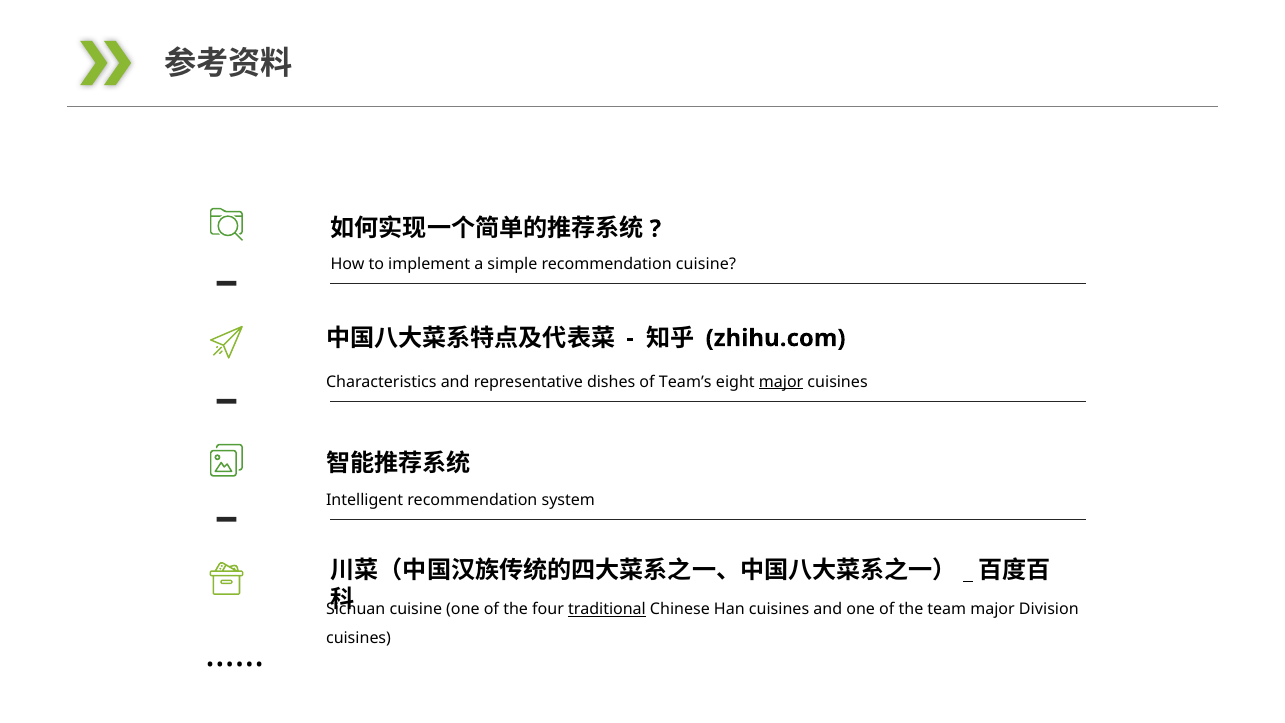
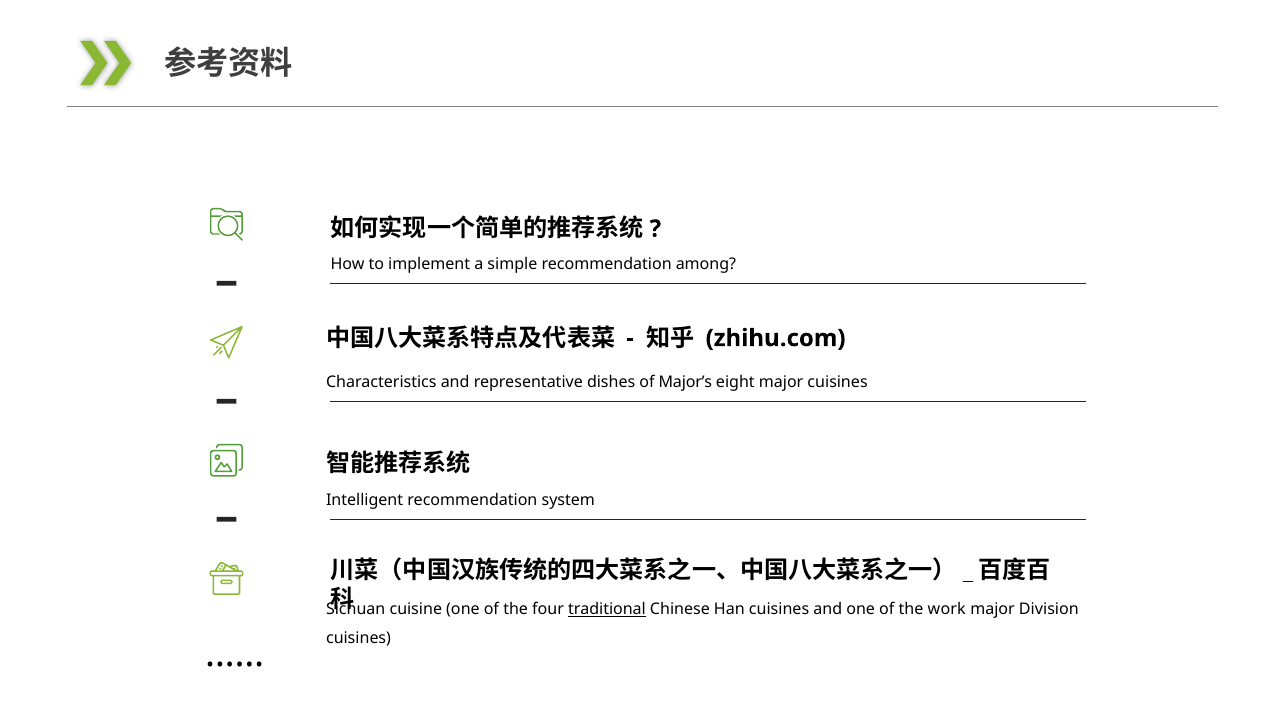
recommendation cuisine: cuisine -> among
Team’s: Team’s -> Major’s
major at (781, 382) underline: present -> none
team: team -> work
